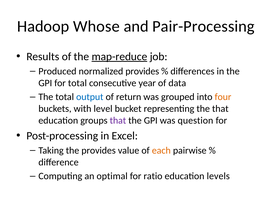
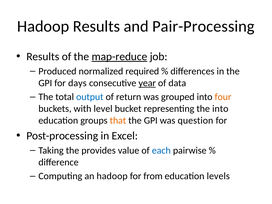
Hadoop Whose: Whose -> Results
normalized provides: provides -> required
for total: total -> days
year underline: none -> present
the that: that -> into
that at (118, 120) colour: purple -> orange
each colour: orange -> blue
an optimal: optimal -> hadoop
ratio: ratio -> from
